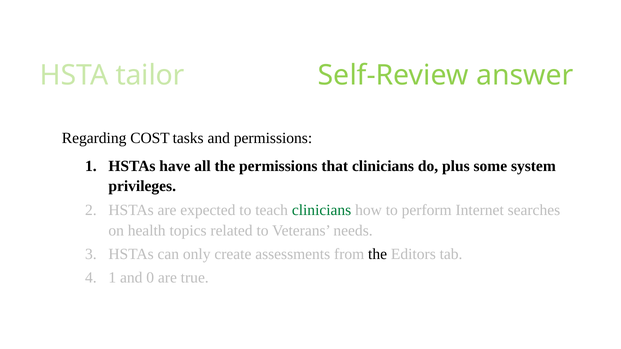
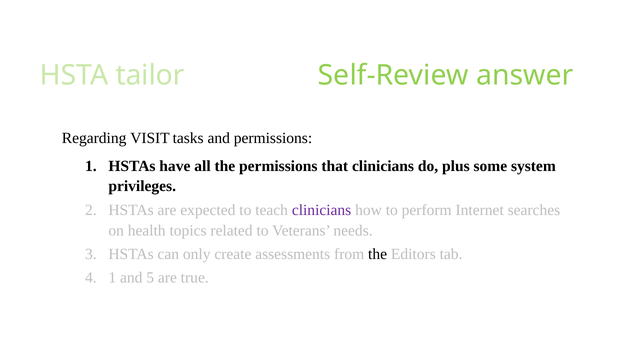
COST: COST -> VISIT
clinicians at (322, 210) colour: green -> purple
0: 0 -> 5
